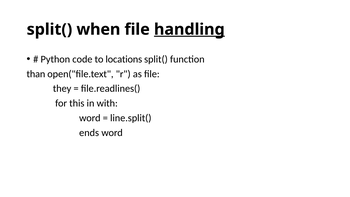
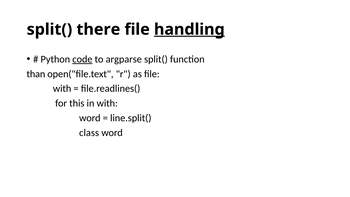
when: when -> there
code underline: none -> present
locations: locations -> argparse
they at (62, 89): they -> with
ends: ends -> class
